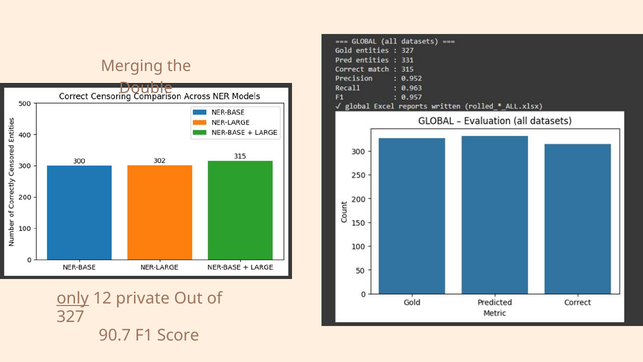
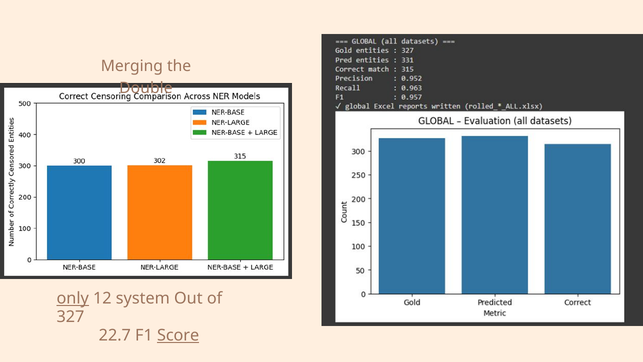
private: private -> system
90.7: 90.7 -> 22.7
Score underline: none -> present
